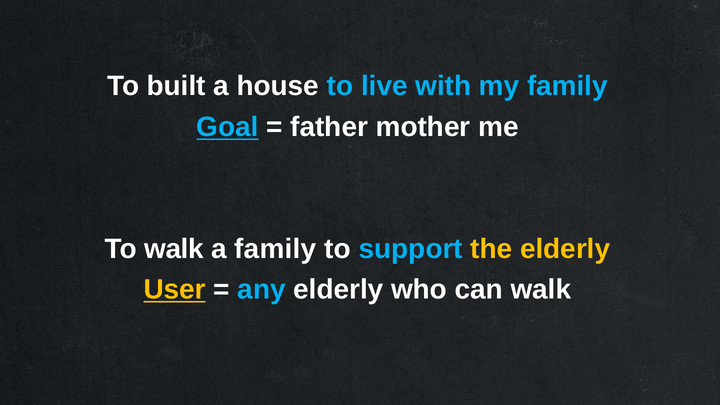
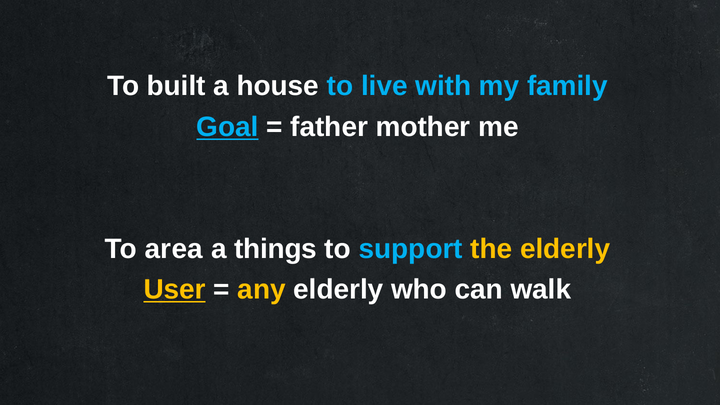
To walk: walk -> area
a family: family -> things
any colour: light blue -> yellow
